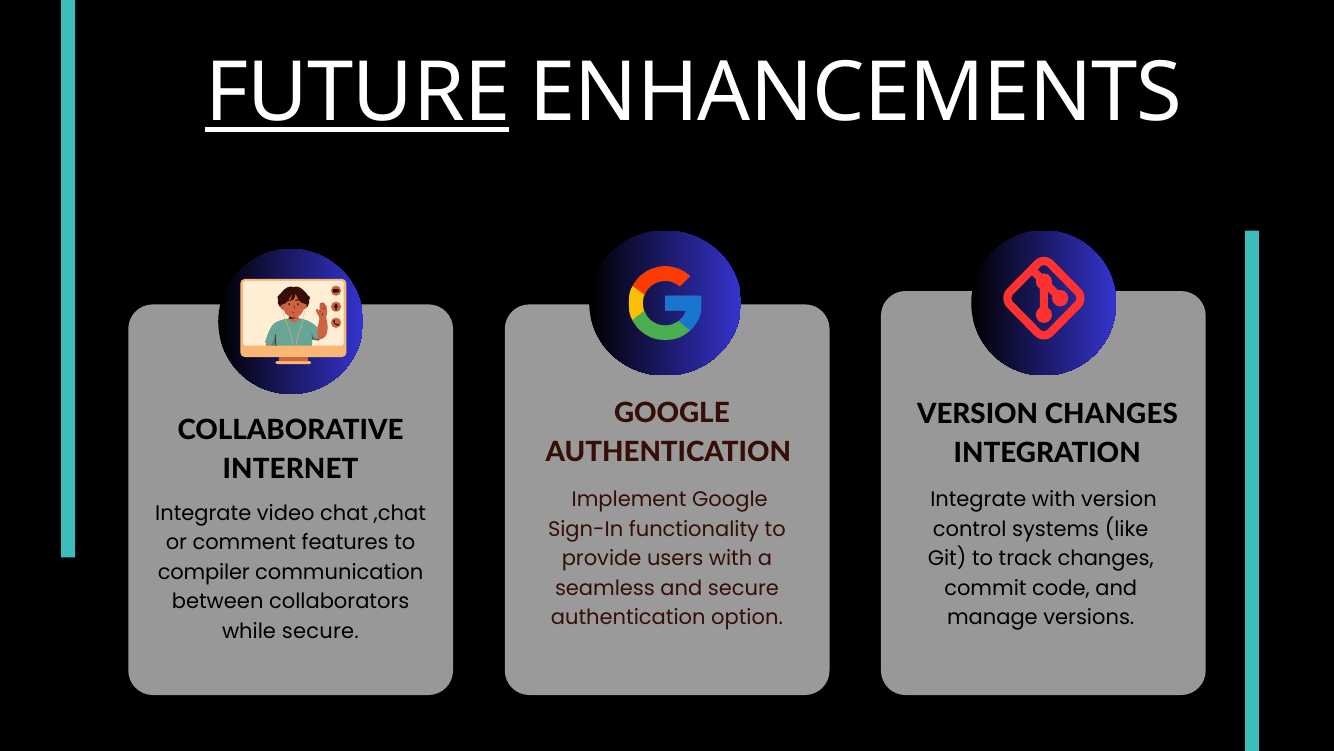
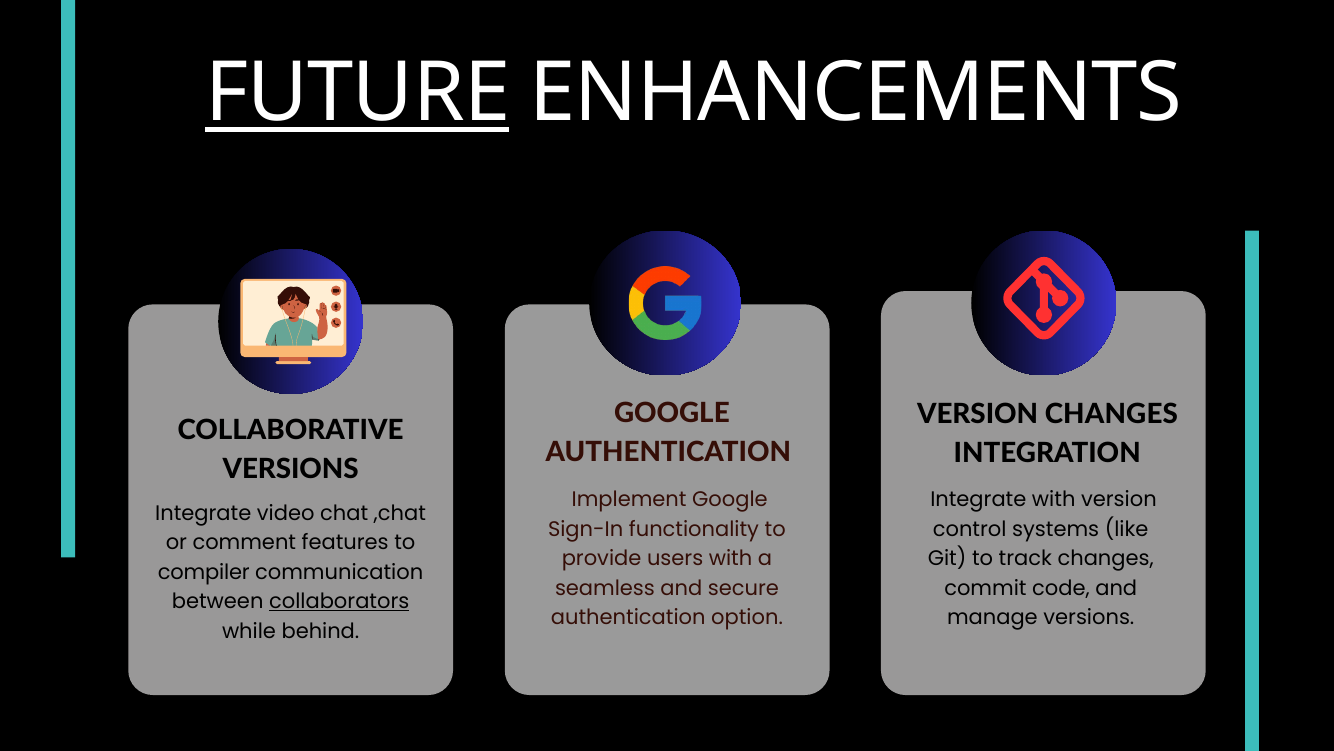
INTERNET at (291, 469): INTERNET -> VERSIONS
collaborators underline: none -> present
while secure: secure -> behind
